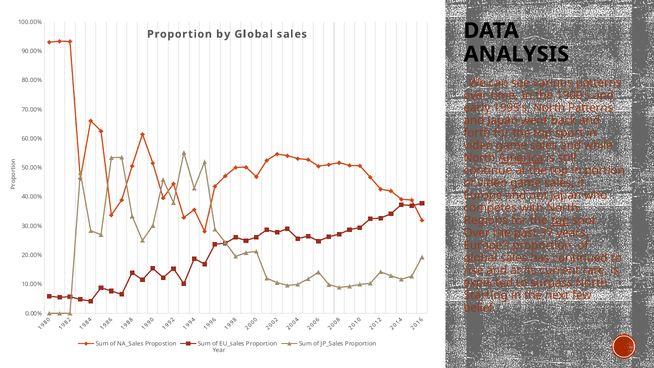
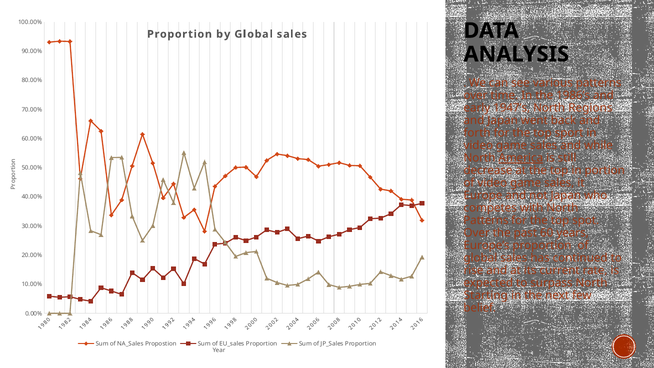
1900’s: 1900’s -> 1986’s
1995’s: 1995’s -> 1947’s
North Patterns: Patterns -> Regions
continue: continue -> decrease
Regions at (486, 220): Regions -> Patterns
top at (560, 220) underline: present -> none
37: 37 -> 60
